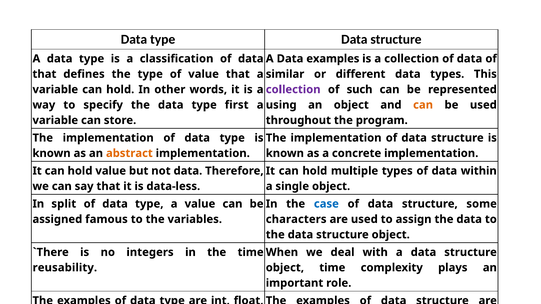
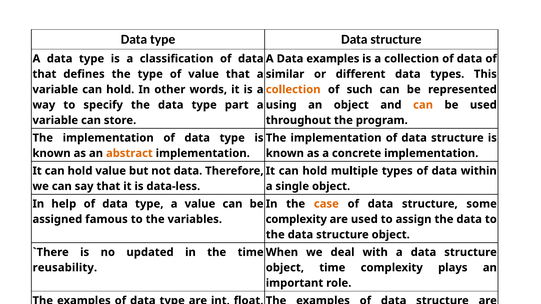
collection at (293, 90) colour: purple -> orange
first: first -> part
split: split -> help
case colour: blue -> orange
characters at (296, 219): characters -> complexity
integers: integers -> updated
